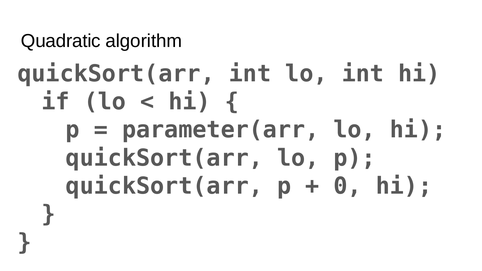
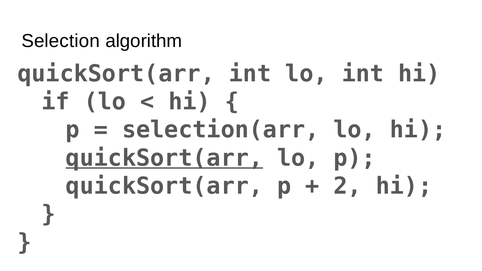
Quadratic: Quadratic -> Selection
parameter(arr: parameter(arr -> selection(arr
quickSort(arr at (164, 158) underline: none -> present
0: 0 -> 2
